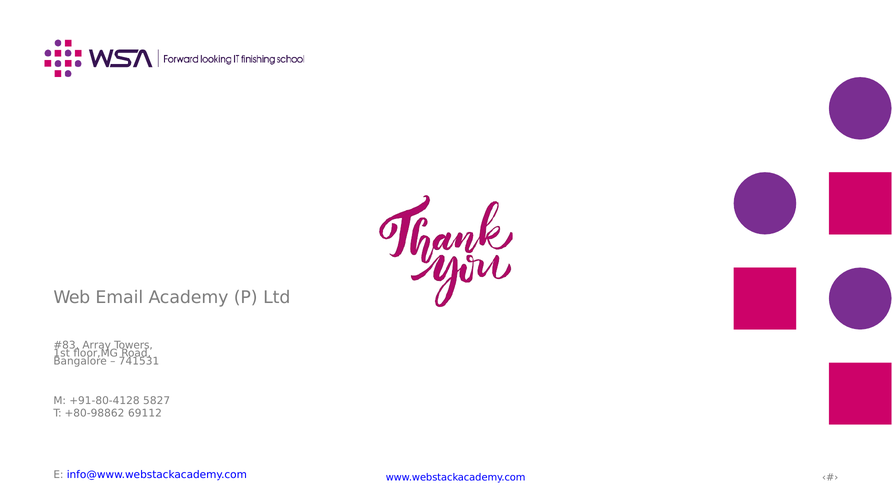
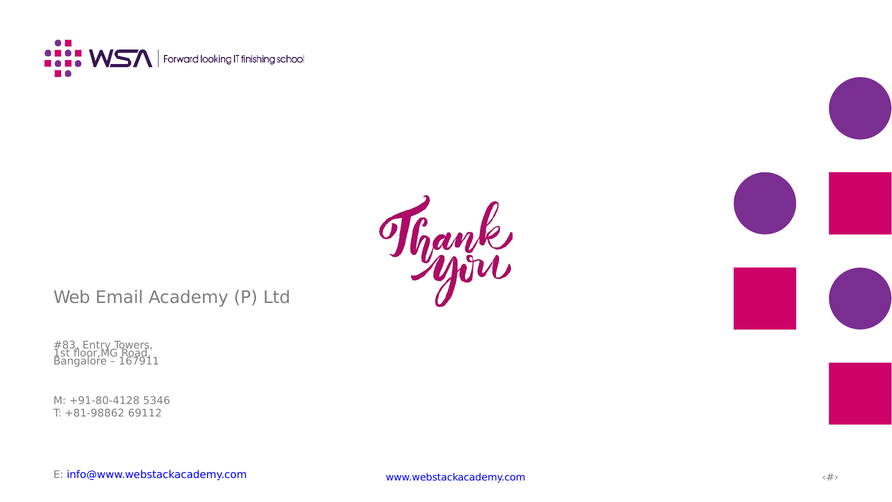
Array: Array -> Entry
741531: 741531 -> 167911
5827: 5827 -> 5346
+80-98862: +80-98862 -> +81-98862
